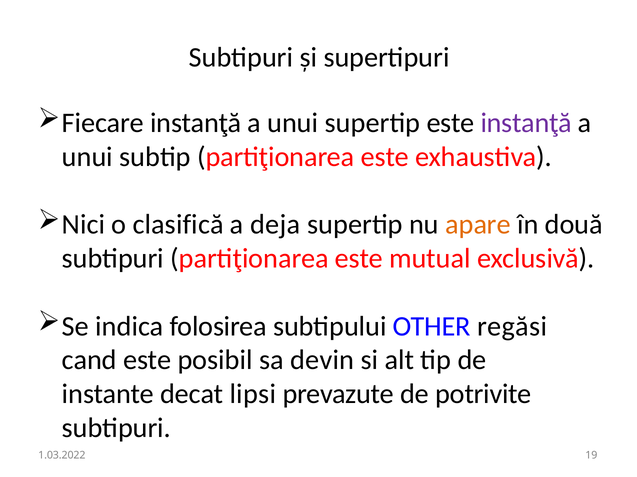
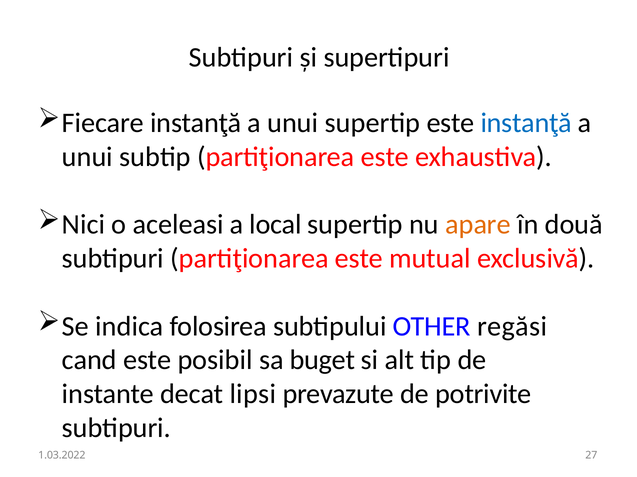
instanţă at (526, 123) colour: purple -> blue
clasifică: clasifică -> aceleasi
deja: deja -> local
devin: devin -> buget
19: 19 -> 27
